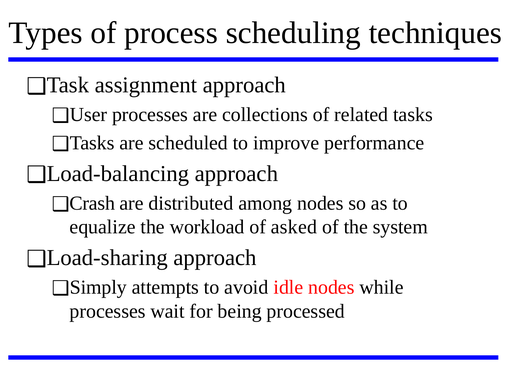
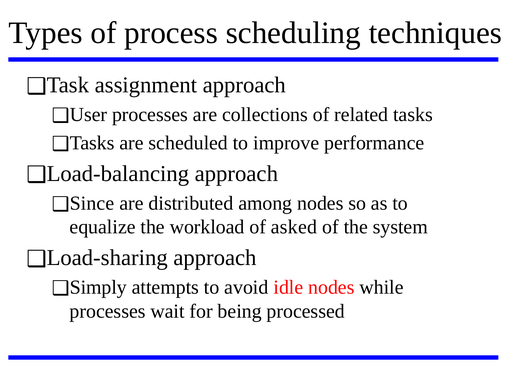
Crash: Crash -> Since
